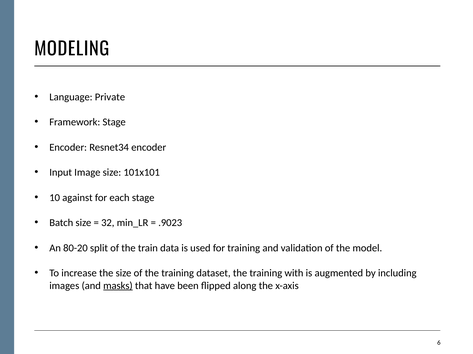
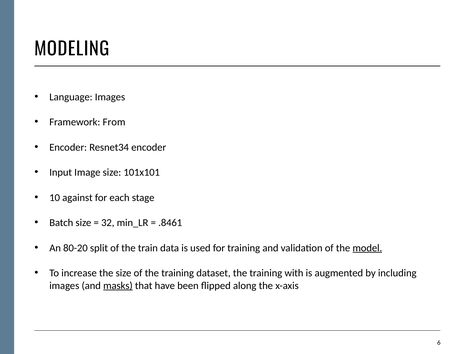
Language Private: Private -> Images
Framework Stage: Stage -> From
.9023: .9023 -> .8461
model underline: none -> present
